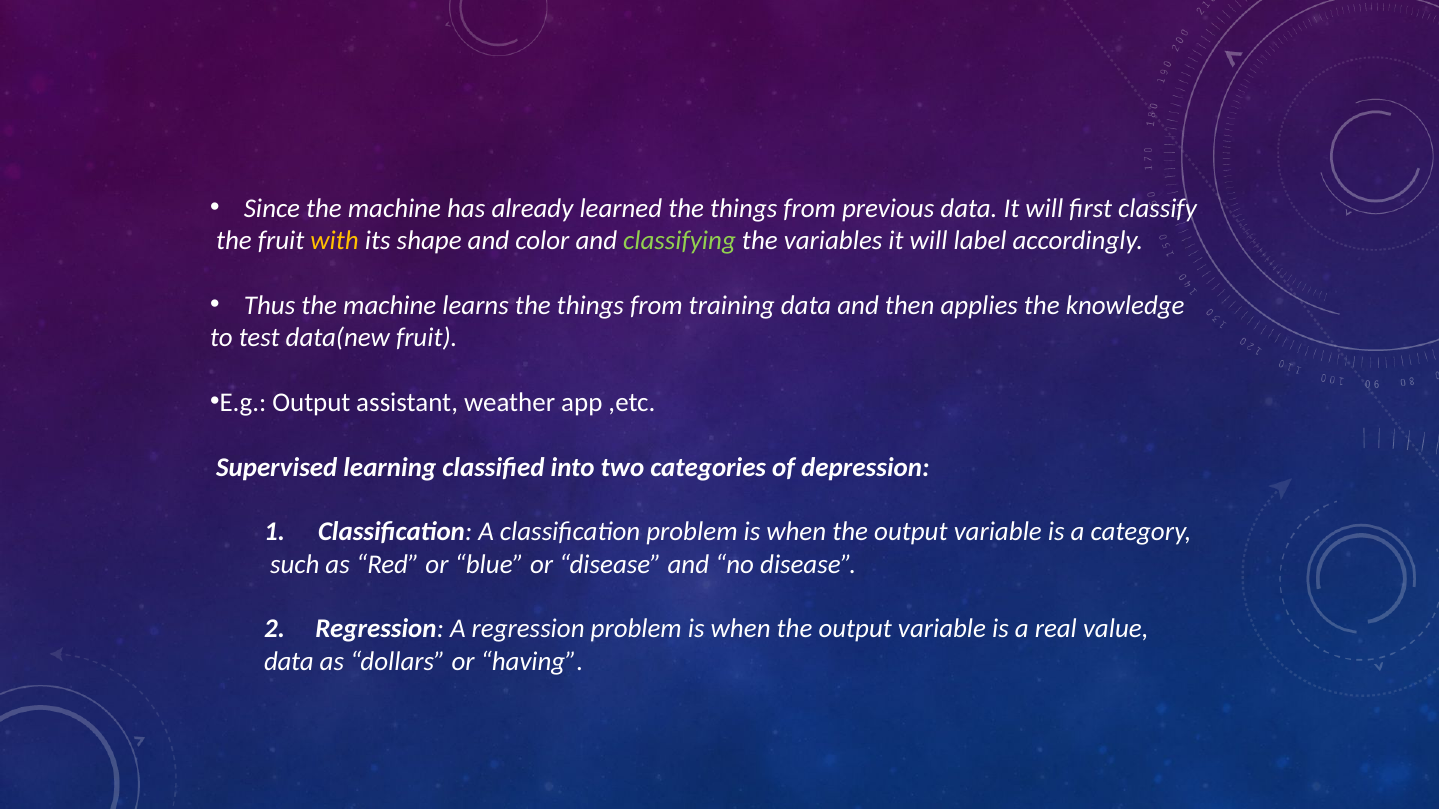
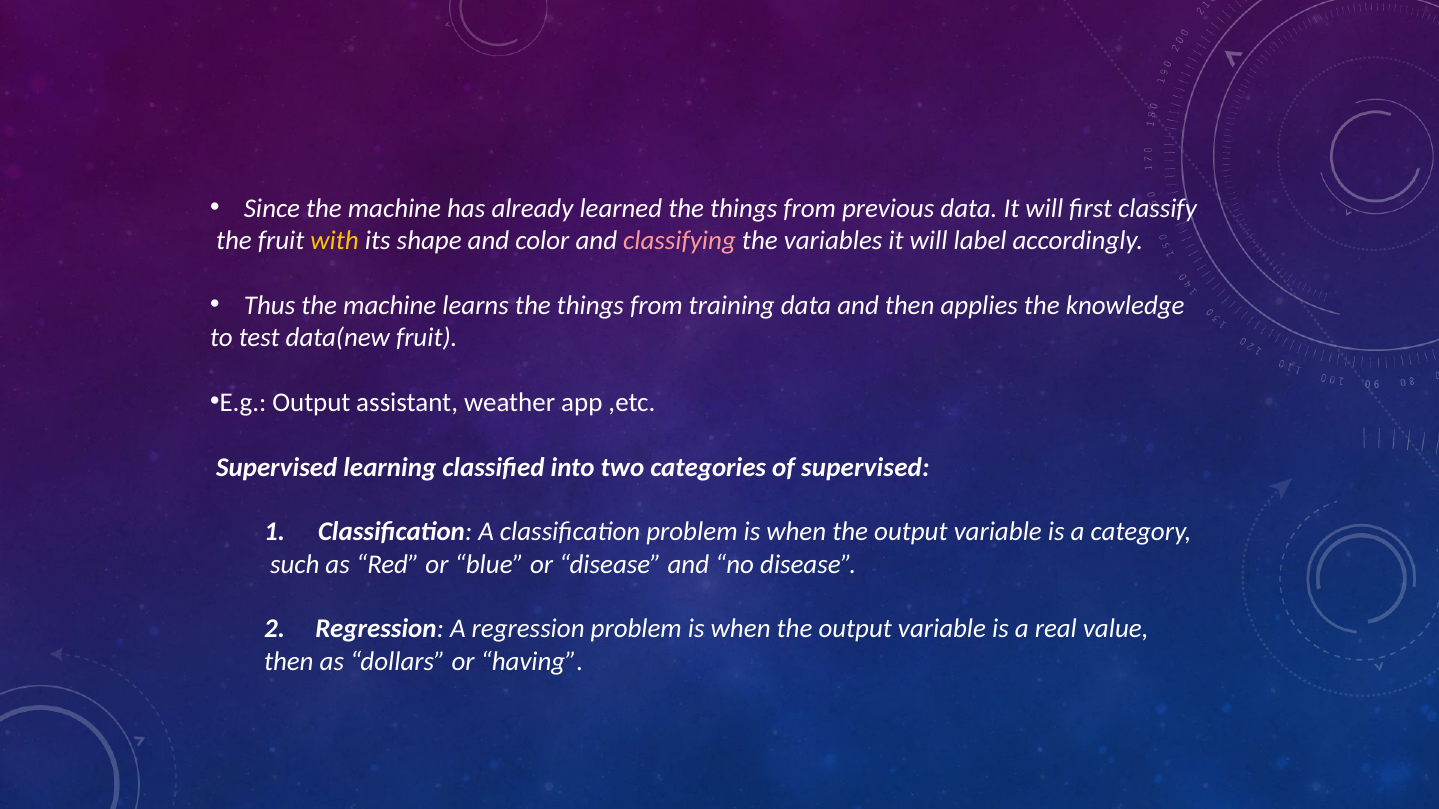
classifying colour: light green -> pink
of depression: depression -> supervised
data at (289, 662): data -> then
